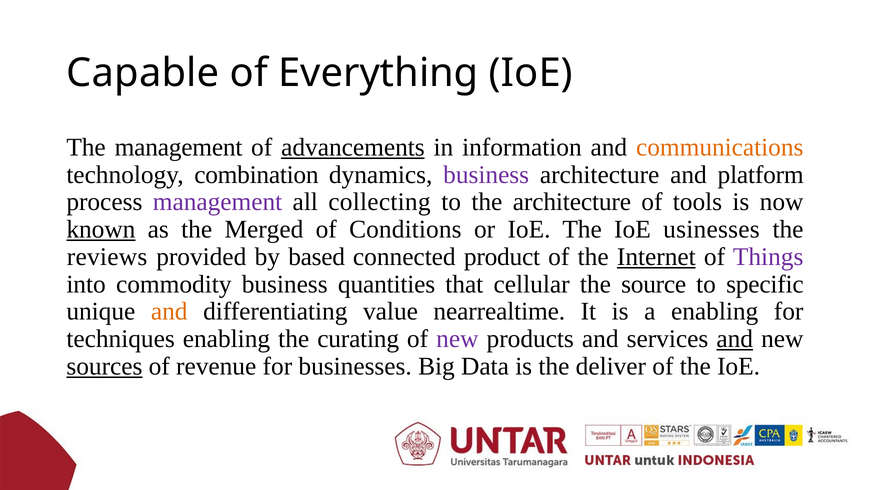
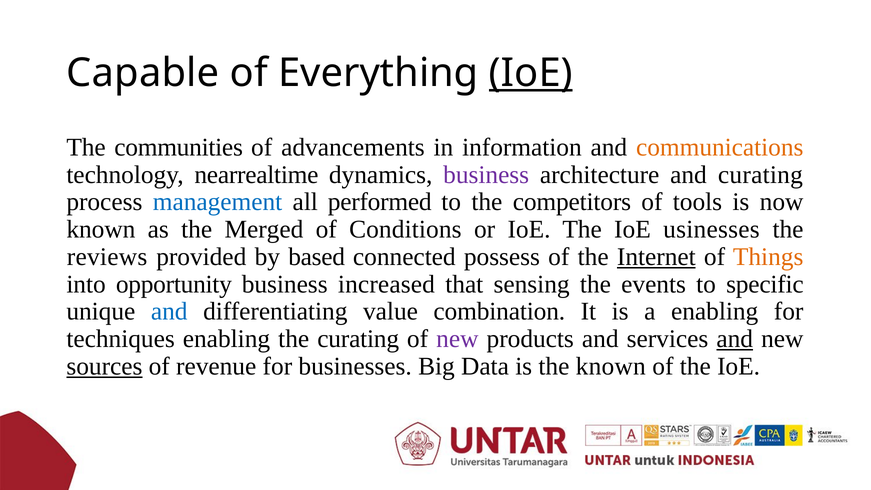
IoE at (531, 73) underline: none -> present
The management: management -> communities
advancements underline: present -> none
combination: combination -> nearrealtime
and platform: platform -> curating
management at (218, 202) colour: purple -> blue
collecting: collecting -> performed
the architecture: architecture -> competitors
known at (101, 229) underline: present -> none
product: product -> possess
Things colour: purple -> orange
commodity: commodity -> opportunity
quantities: quantities -> increased
cellular: cellular -> sensing
source: source -> events
and at (169, 312) colour: orange -> blue
nearrealtime: nearrealtime -> combination
the deliver: deliver -> known
